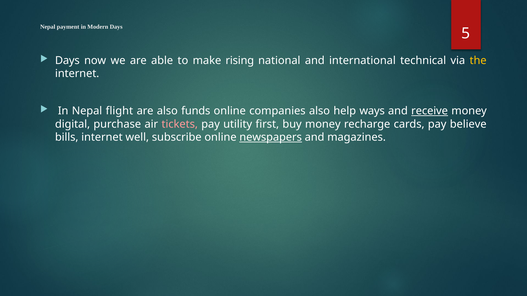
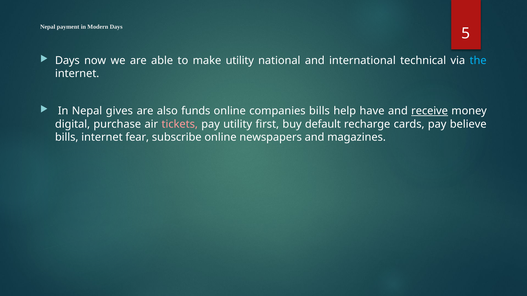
make rising: rising -> utility
the colour: yellow -> light blue
flight: flight -> gives
companies also: also -> bills
ways: ways -> have
buy money: money -> default
well: well -> fear
newspapers underline: present -> none
